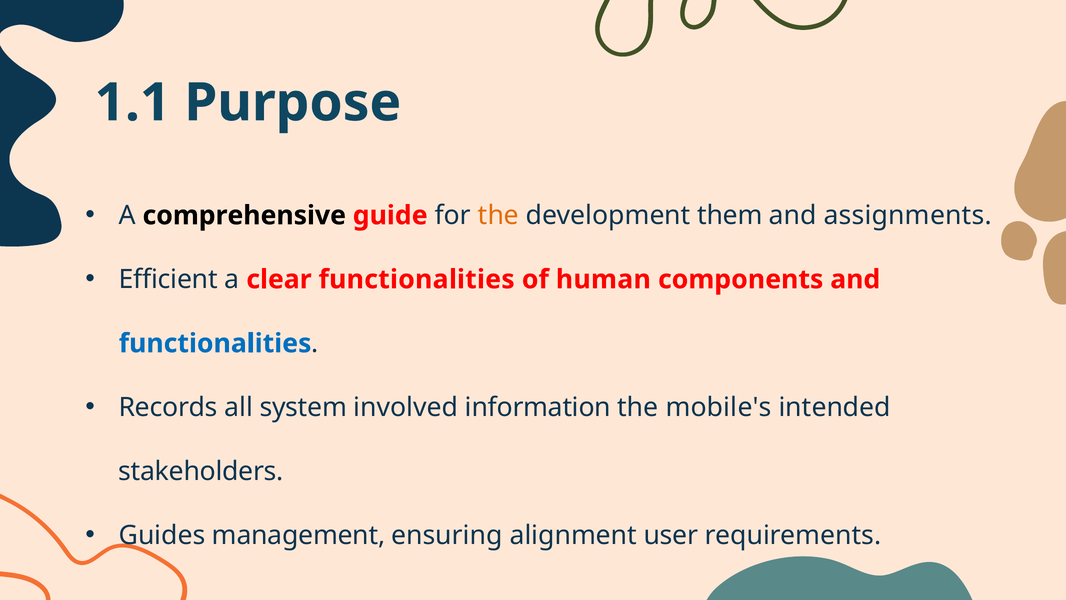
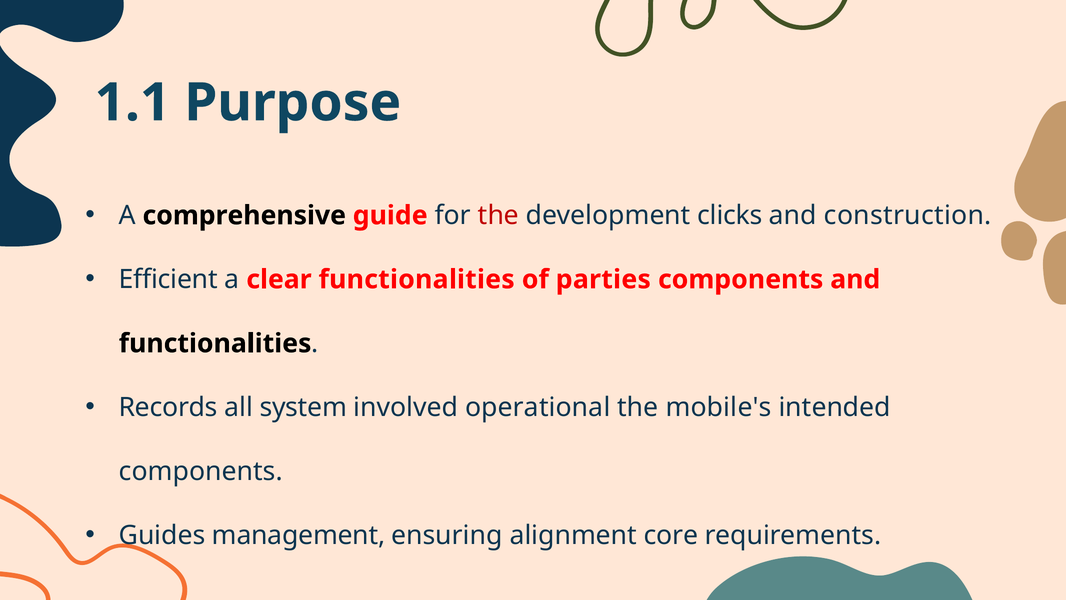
the at (498, 215) colour: orange -> red
them: them -> clicks
assignments: assignments -> construction
human: human -> parties
functionalities at (215, 343) colour: blue -> black
information: information -> operational
stakeholders at (201, 471): stakeholders -> components
user: user -> core
